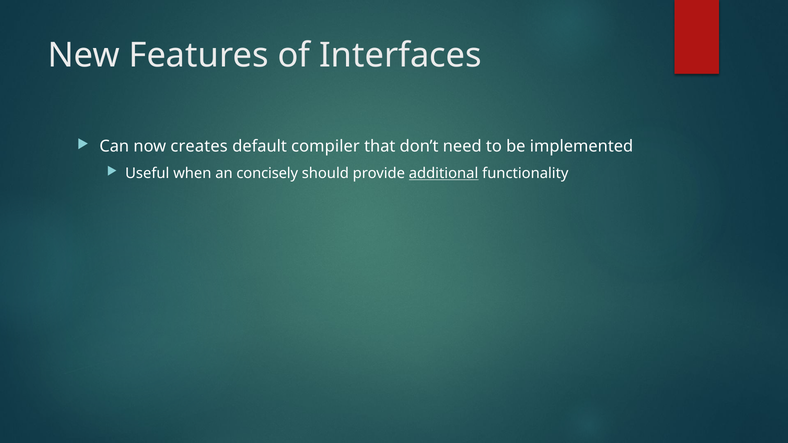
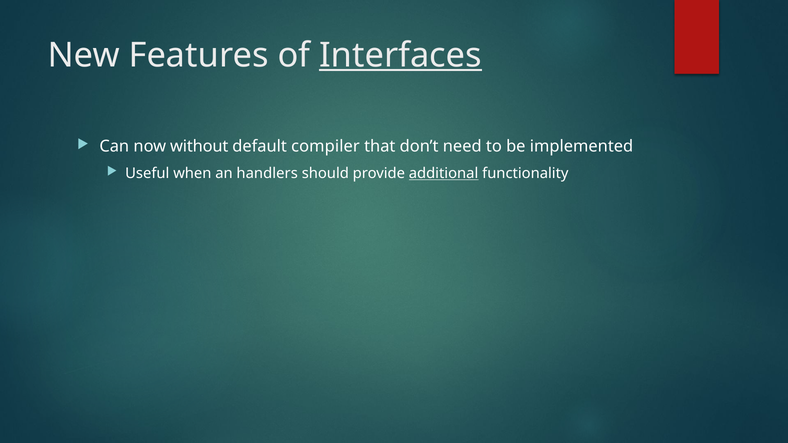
Interfaces underline: none -> present
creates: creates -> without
concisely: concisely -> handlers
